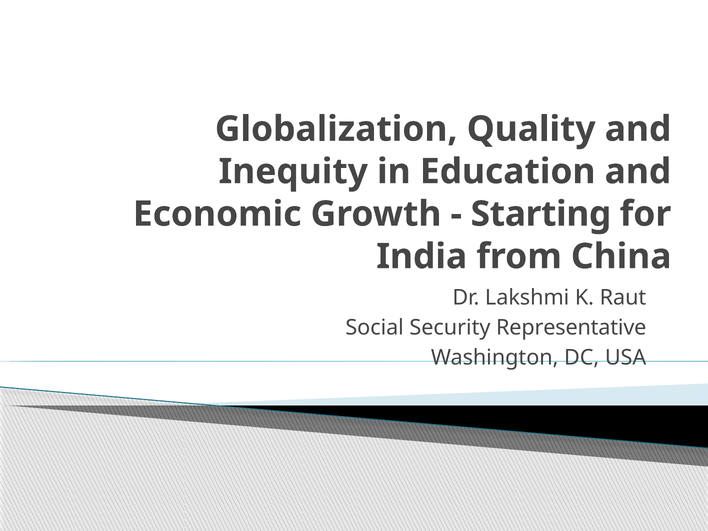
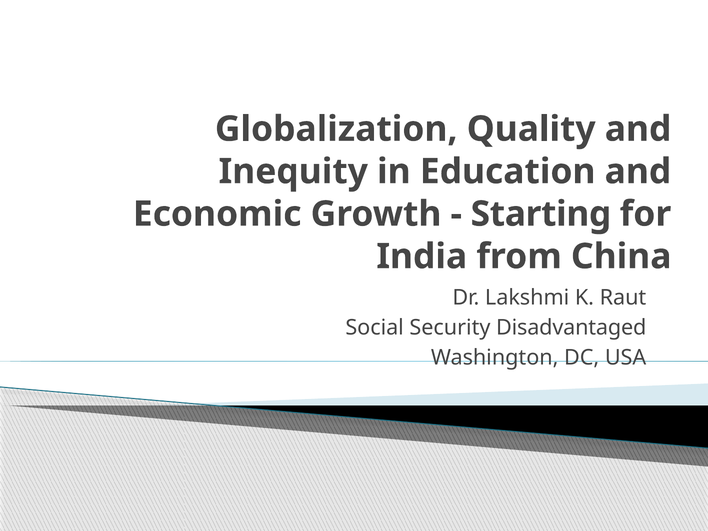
Representative: Representative -> Disadvantaged
